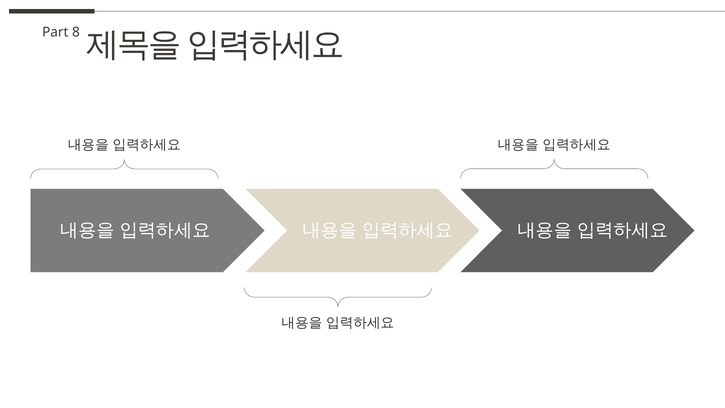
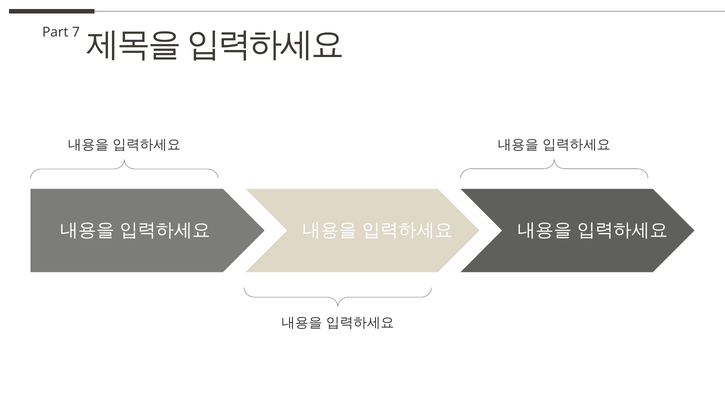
8: 8 -> 7
